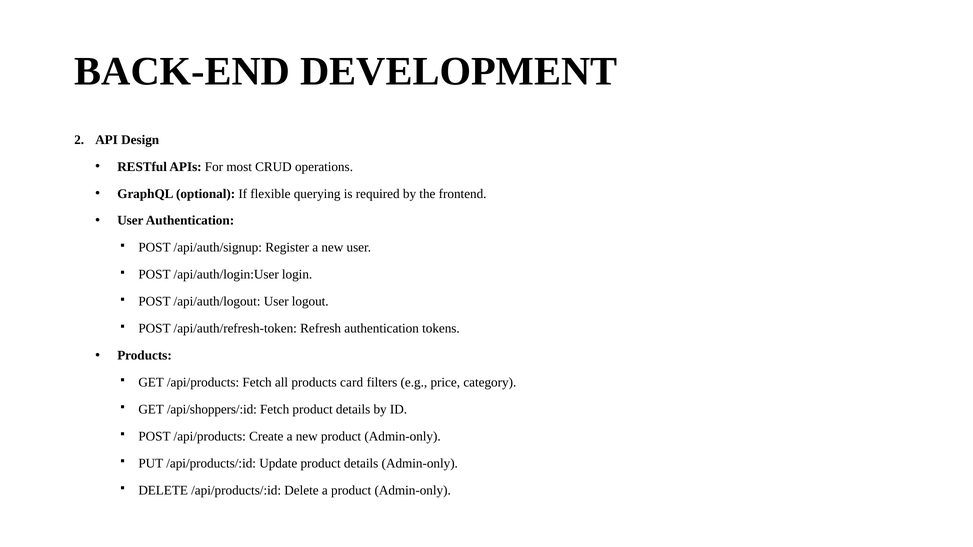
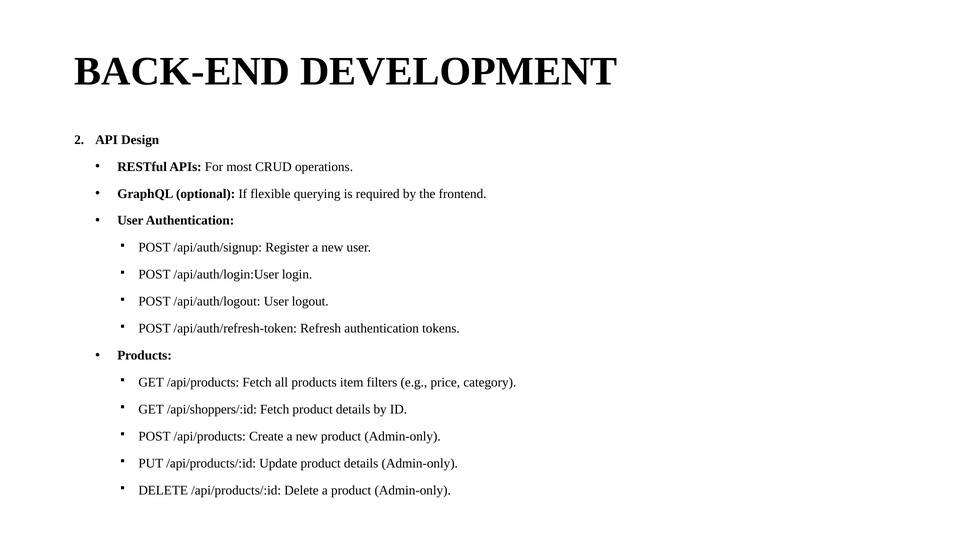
card: card -> item
